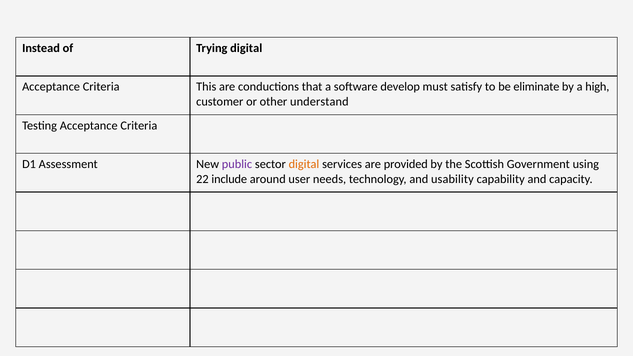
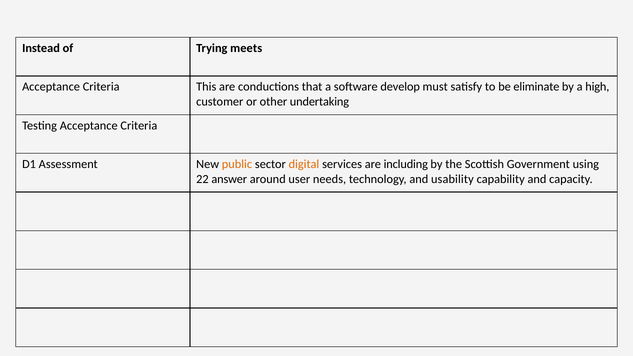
Trying digital: digital -> meets
understand: understand -> undertaking
public colour: purple -> orange
provided: provided -> including
include: include -> answer
